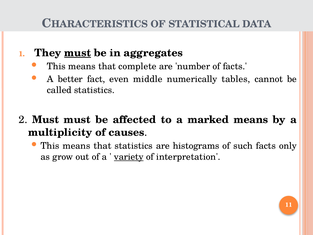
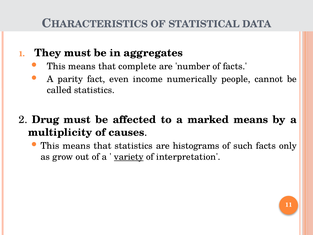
must at (78, 53) underline: present -> none
better: better -> parity
middle: middle -> income
tables: tables -> people
2 Must: Must -> Drug
